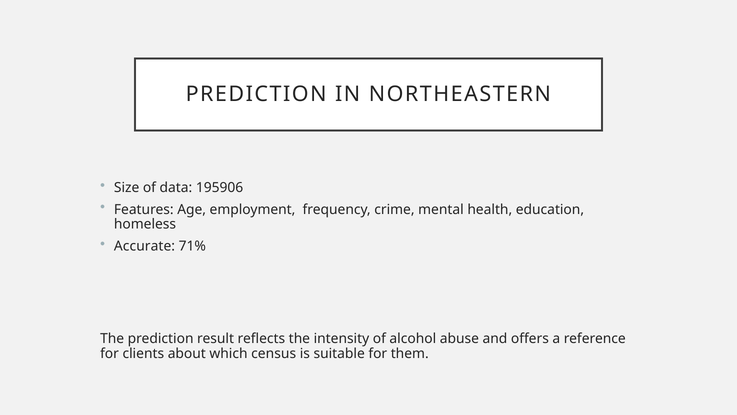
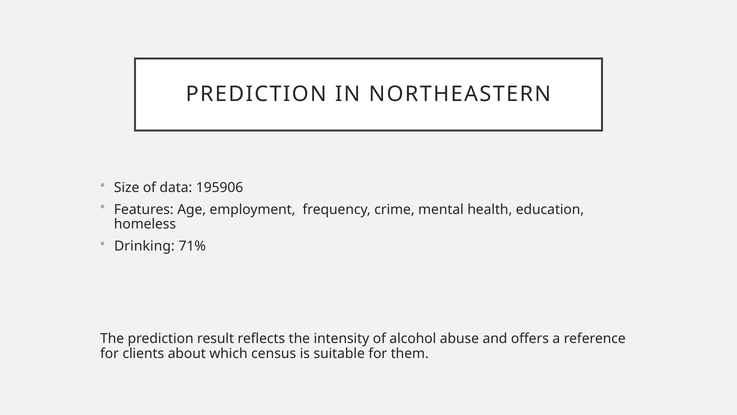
Accurate: Accurate -> Drinking
